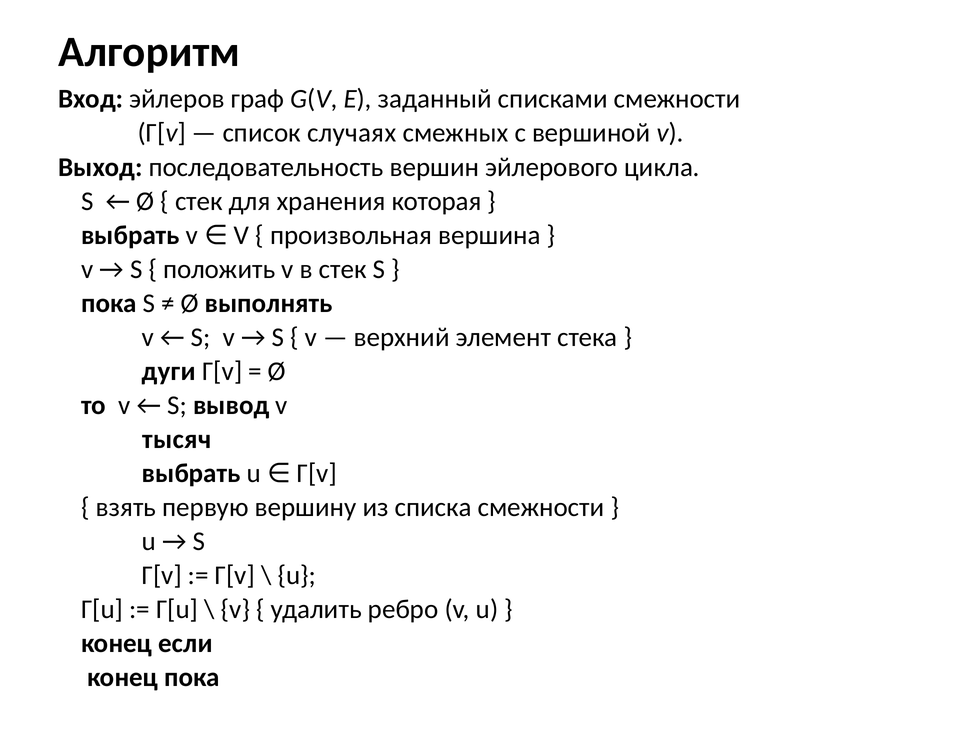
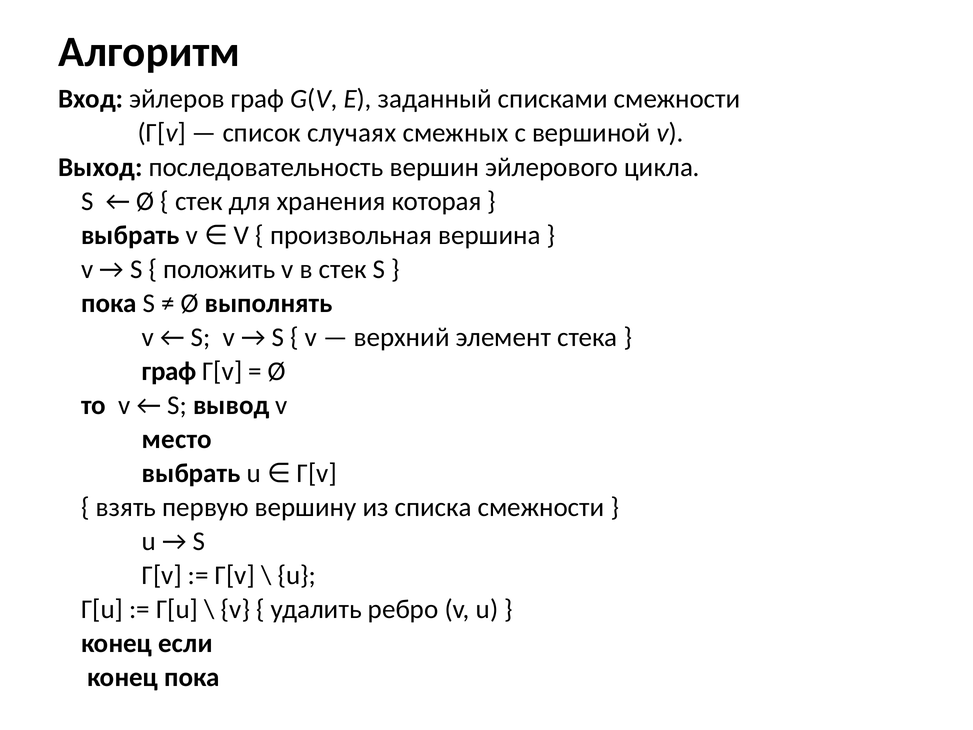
дуги at (169, 371): дуги -> граф
тысяч: тысяч -> место
